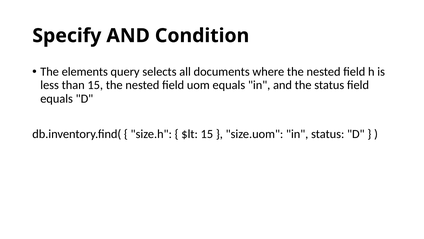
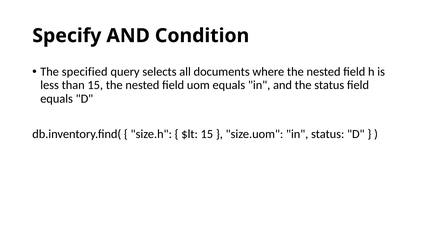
elements: elements -> specified
